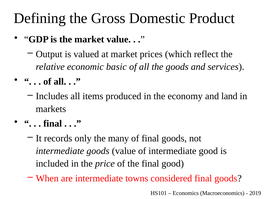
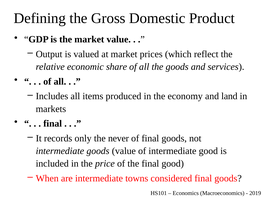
basic: basic -> share
many: many -> never
